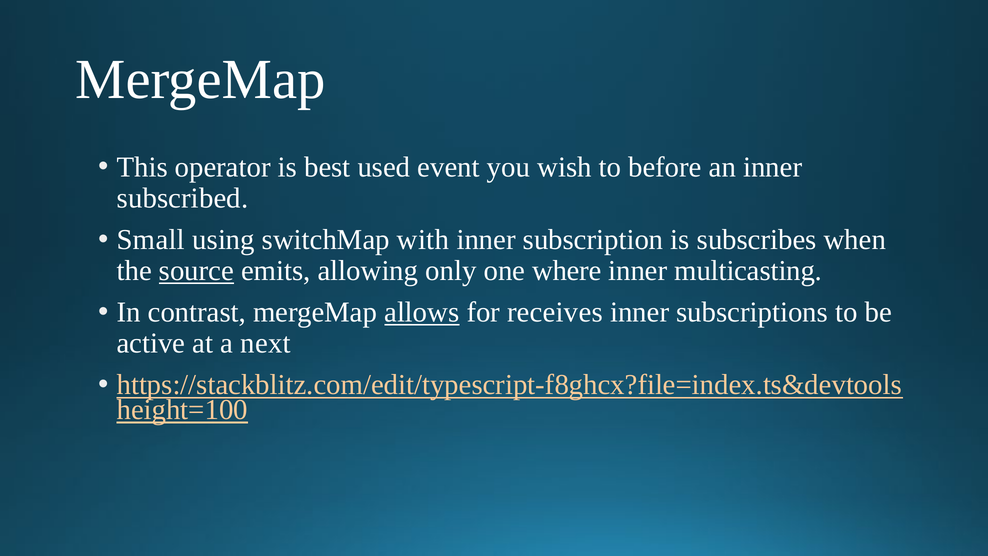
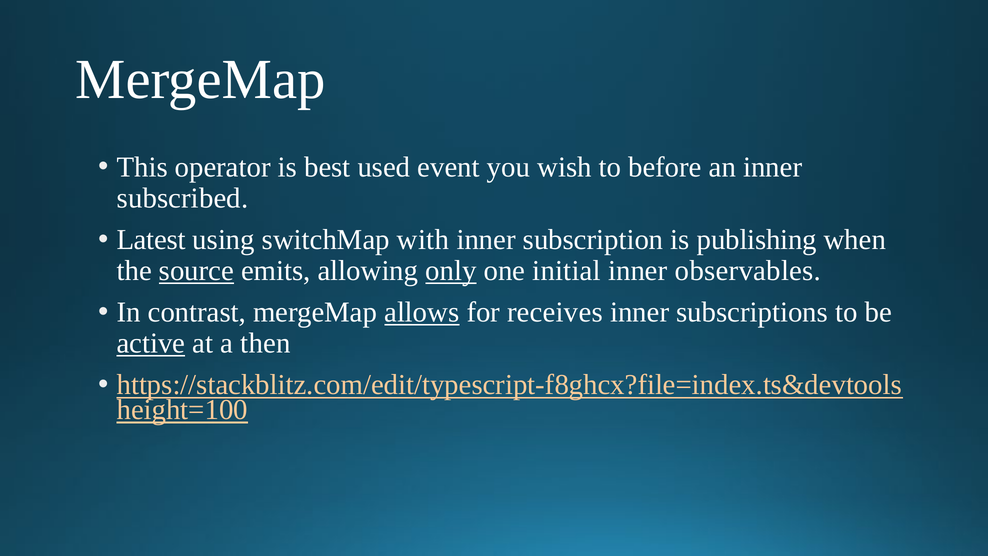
Small: Small -> Latest
subscribes: subscribes -> publishing
only underline: none -> present
where: where -> initial
multicasting: multicasting -> observables
active underline: none -> present
next: next -> then
